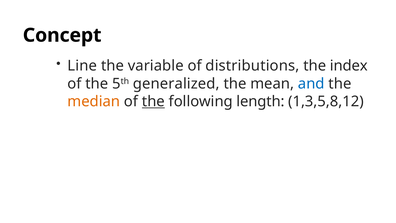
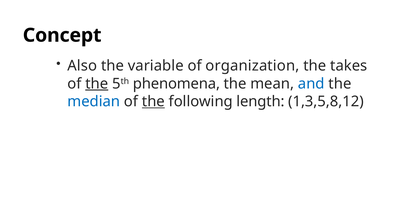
Line: Line -> Also
distributions: distributions -> organization
index: index -> takes
the at (97, 84) underline: none -> present
generalized: generalized -> phenomena
median colour: orange -> blue
